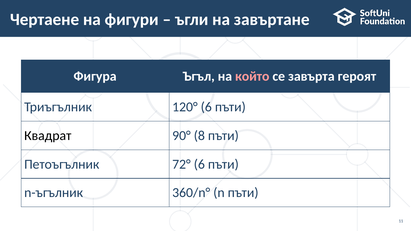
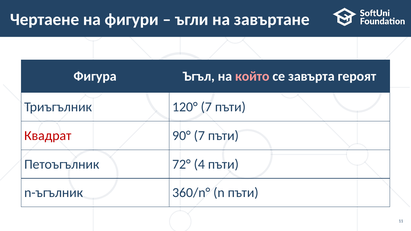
120° 6: 6 -> 7
Квадрат colour: black -> red
90° 8: 8 -> 7
72° 6: 6 -> 4
